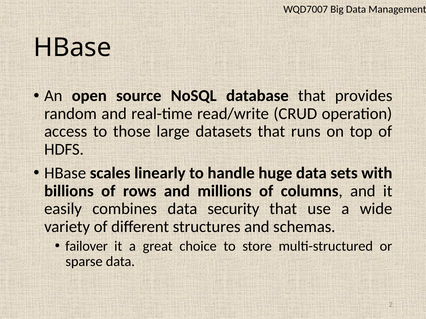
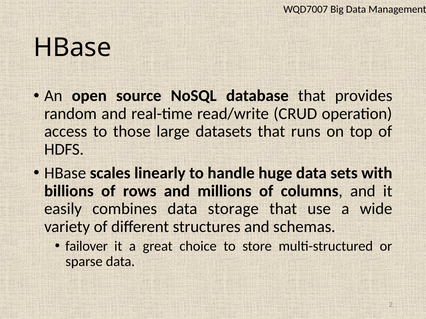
security: security -> storage
